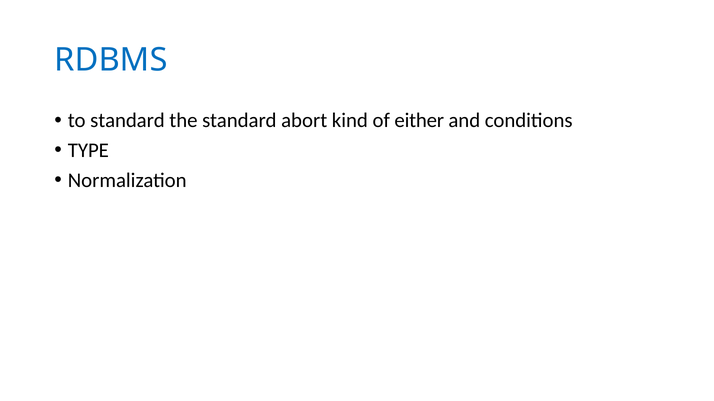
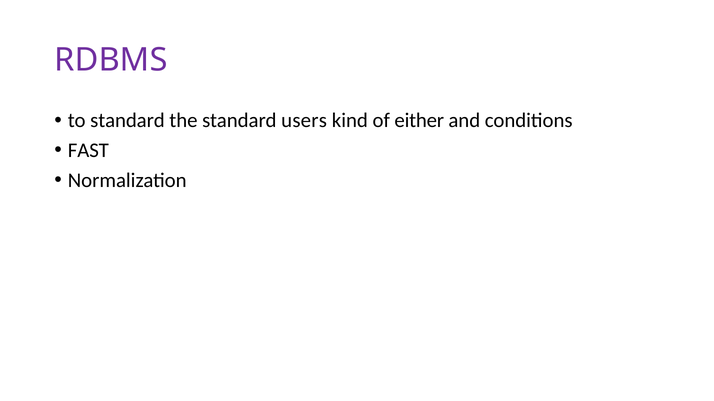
RDBMS colour: blue -> purple
abort: abort -> users
TYPE: TYPE -> FAST
